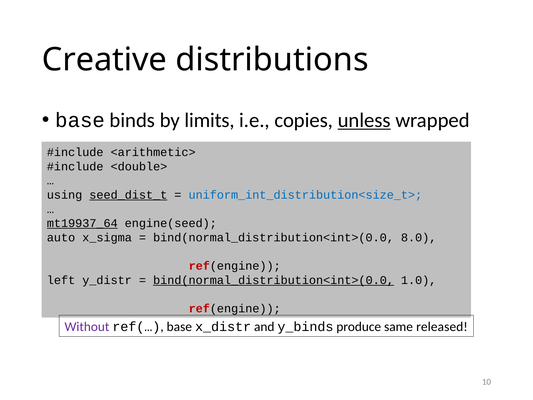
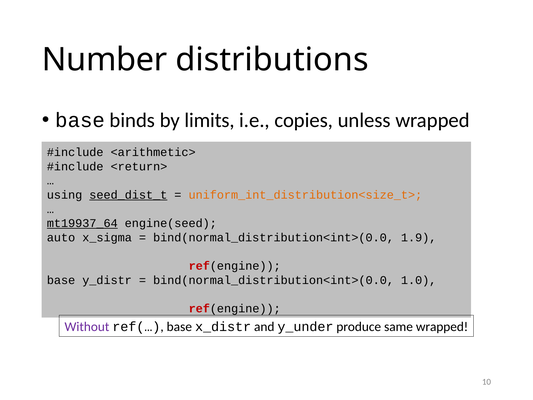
Creative: Creative -> Number
unless underline: present -> none
<double>: <double> -> <return>
uniform_int_distribution<size_t> colour: blue -> orange
8.0: 8.0 -> 1.9
left at (61, 280): left -> base
bind(normal_distribution<int>(0.0 at (274, 280) underline: present -> none
y_binds: y_binds -> y_under
same released: released -> wrapped
